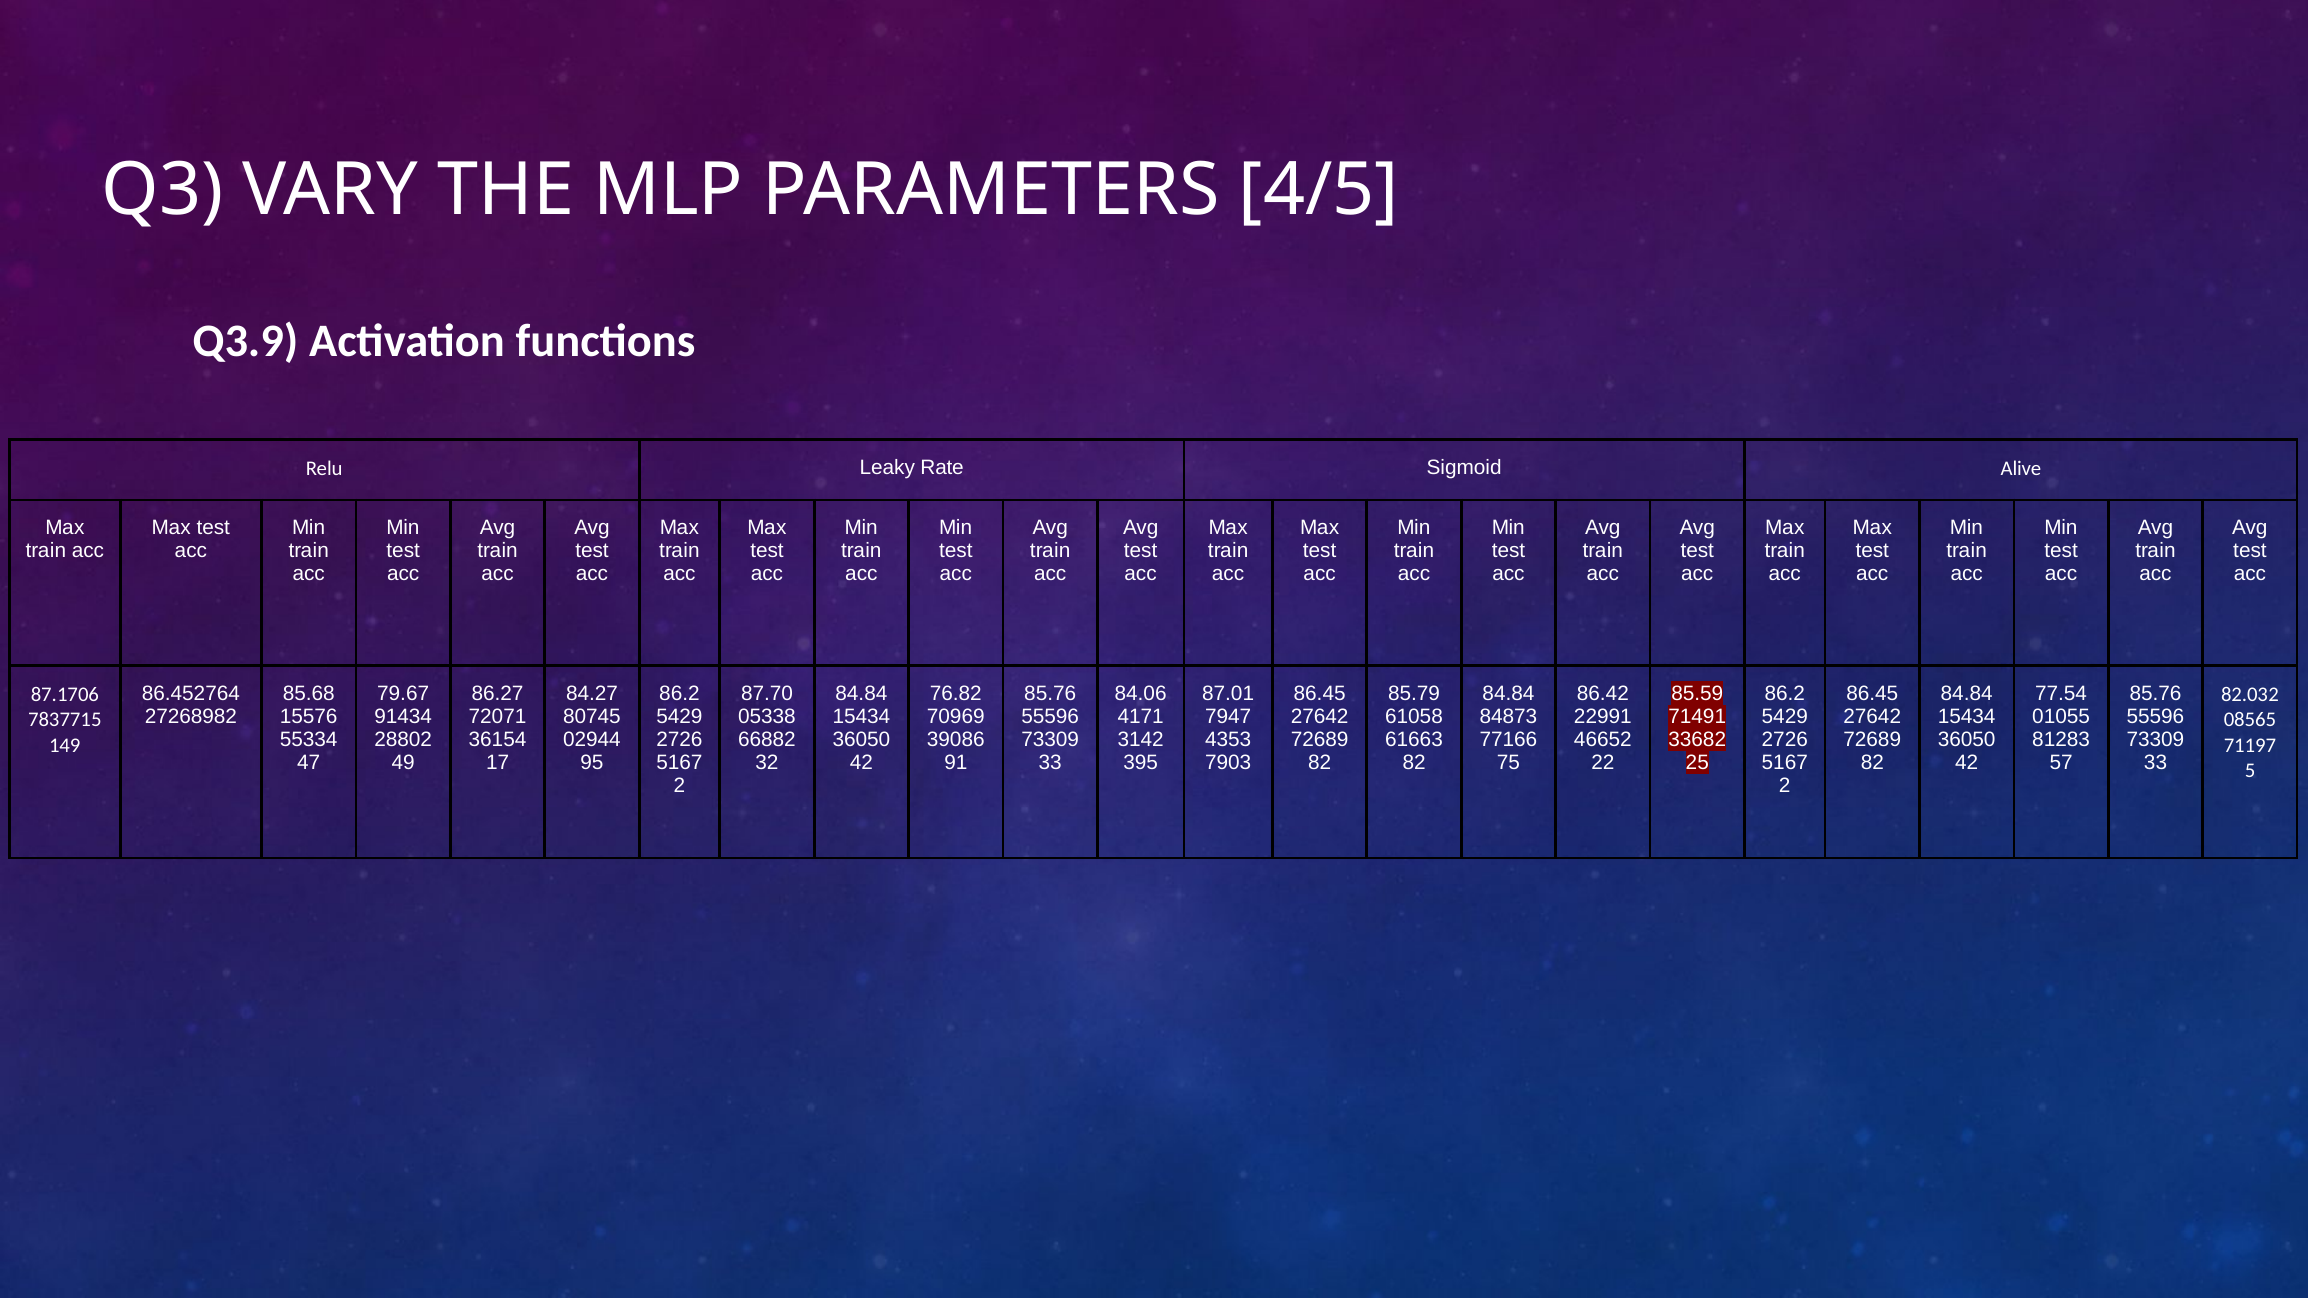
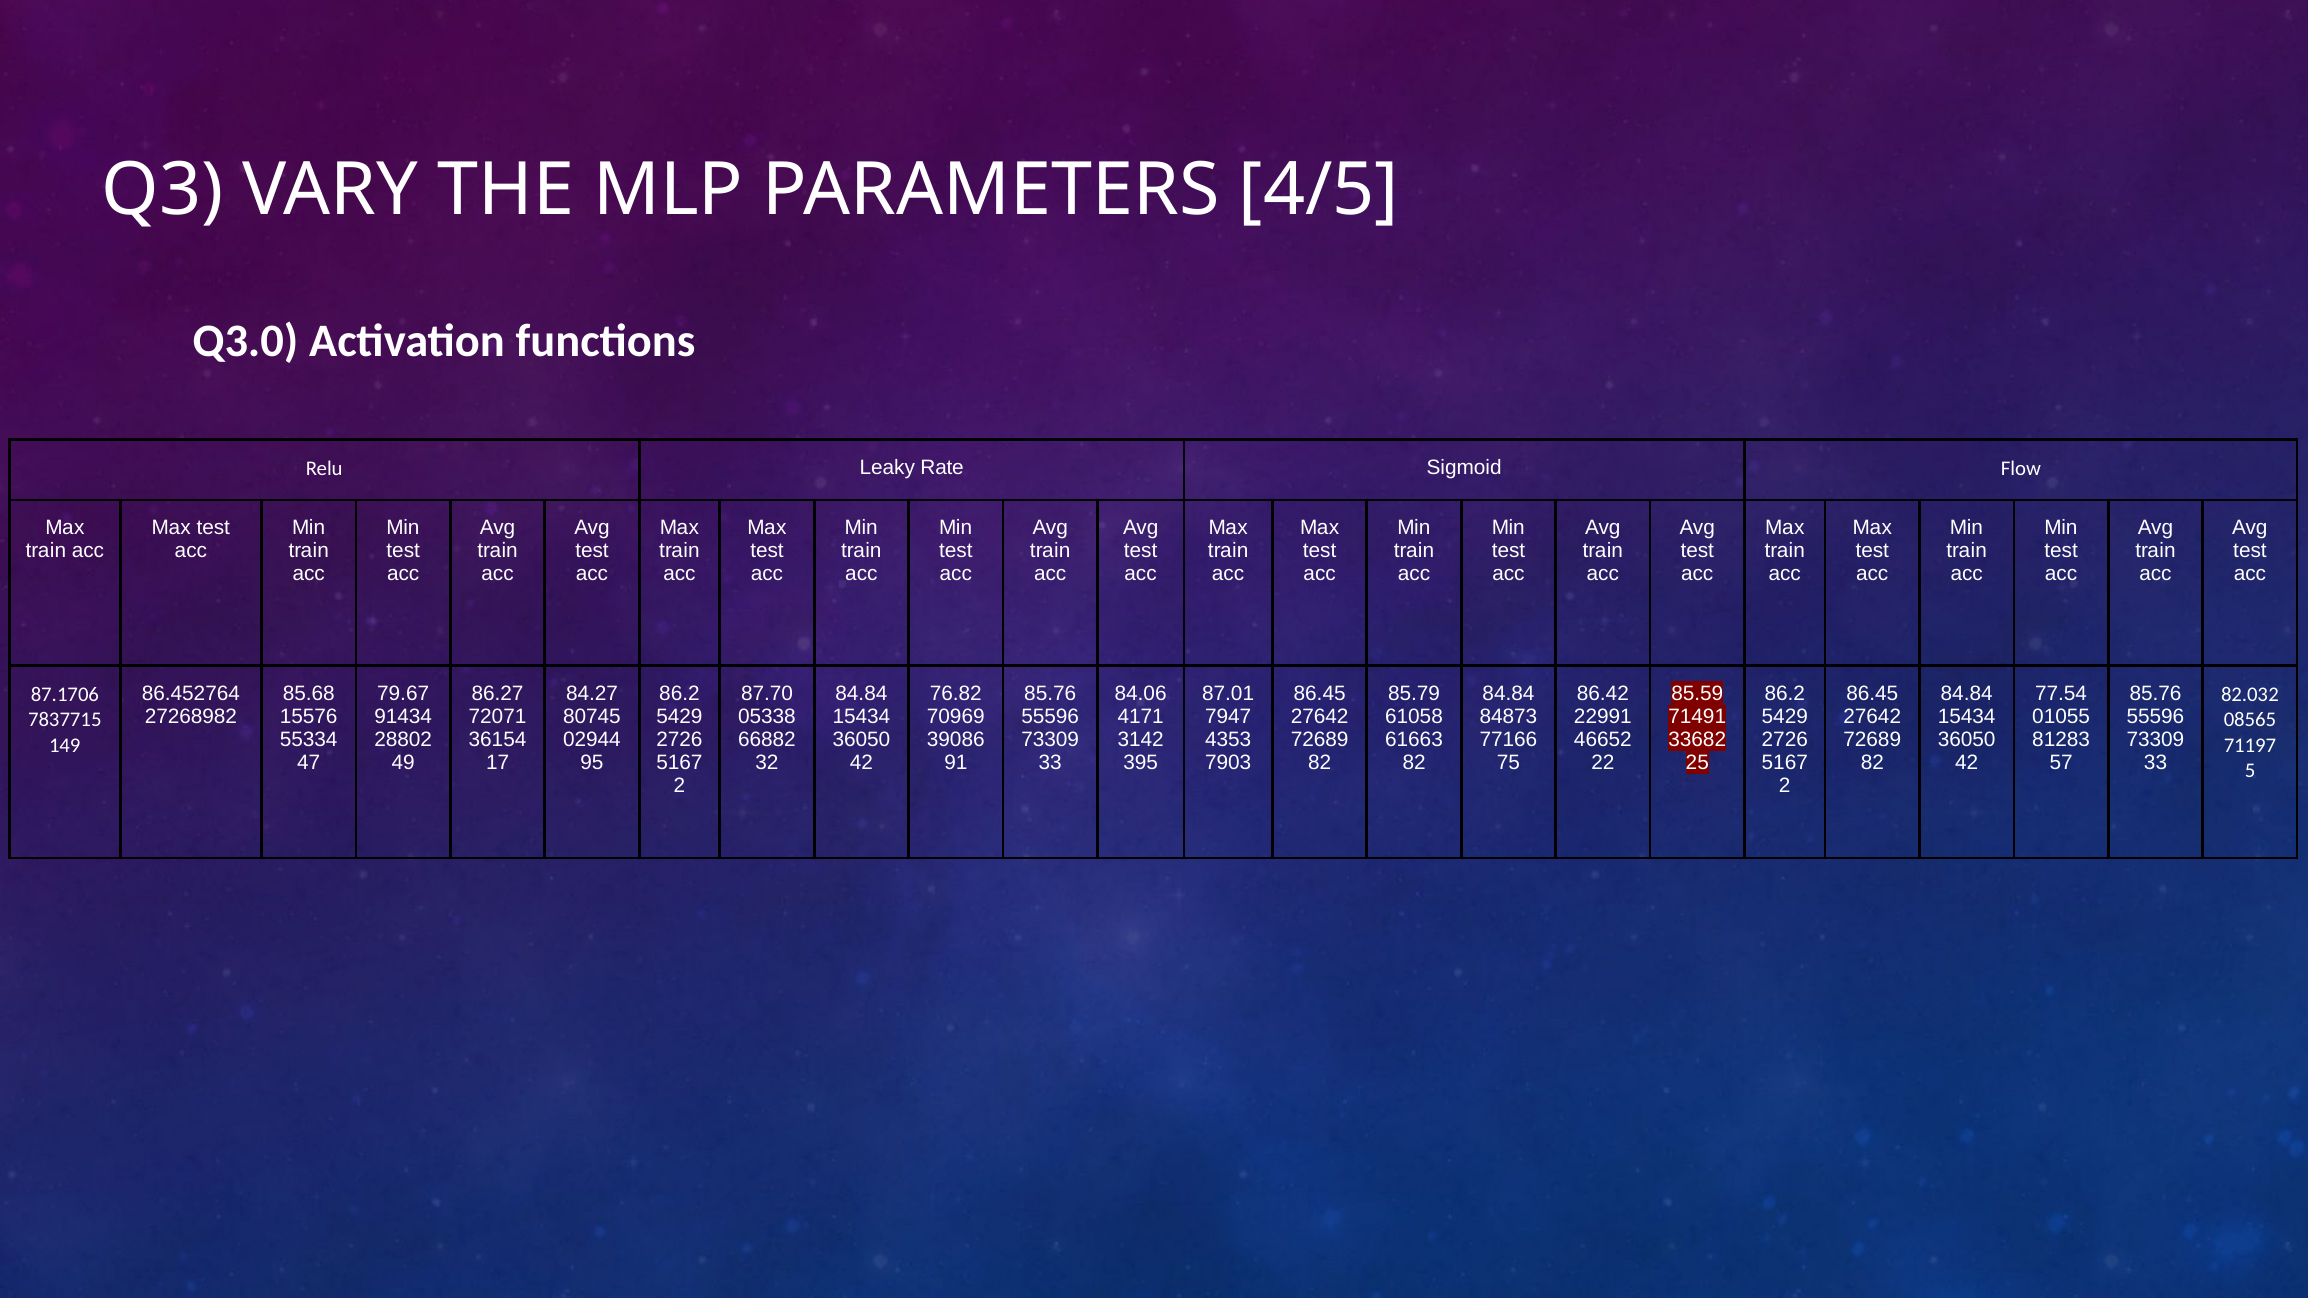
Q3.9: Q3.9 -> Q3.0
Alive: Alive -> Flow
